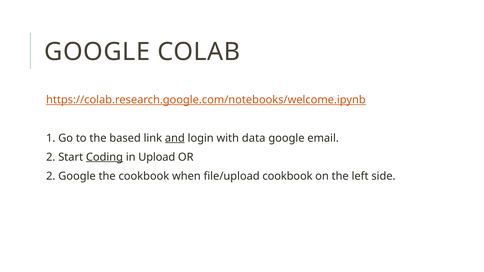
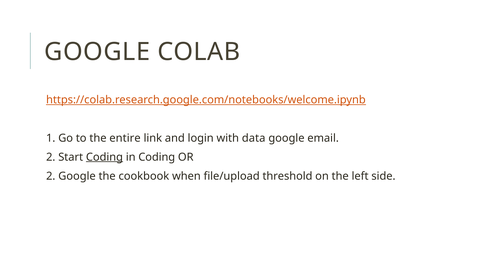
based: based -> entire
and underline: present -> none
in Upload: Upload -> Coding
file/upload cookbook: cookbook -> threshold
